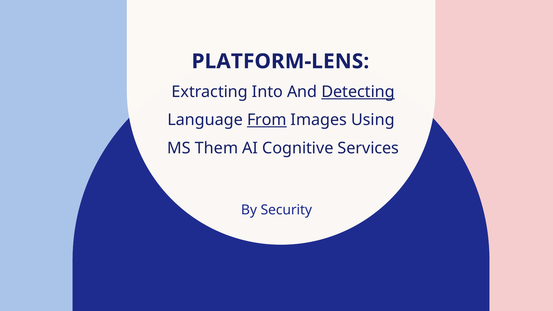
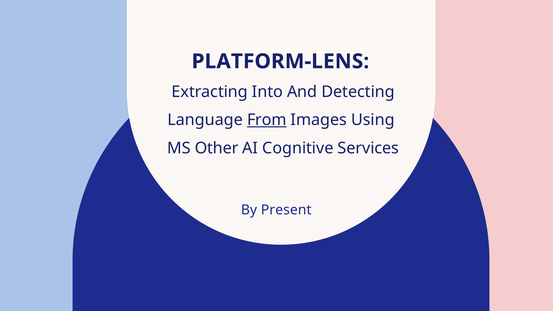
Detecting underline: present -> none
Them: Them -> Other
Security: Security -> Present
